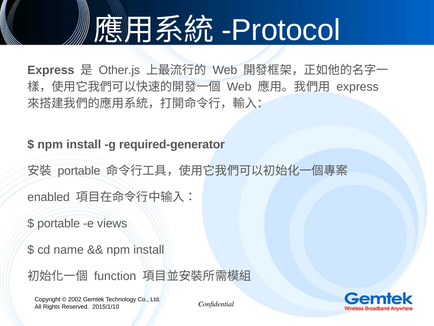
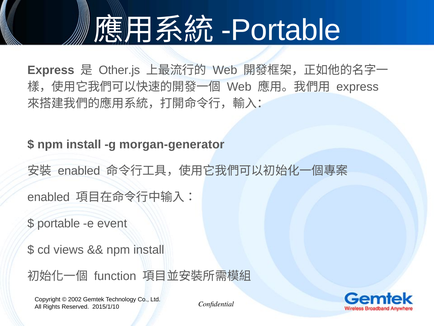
Protocol at (281, 30): Protocol -> Portable
required-generator: required-generator -> morgan-generator
portable at (79, 171): portable -> enabled
views: views -> event
name: name -> views
